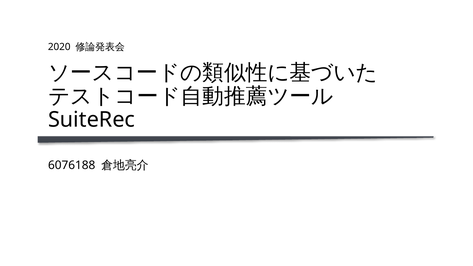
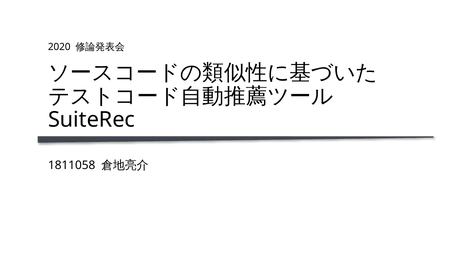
6076188: 6076188 -> 1811058
